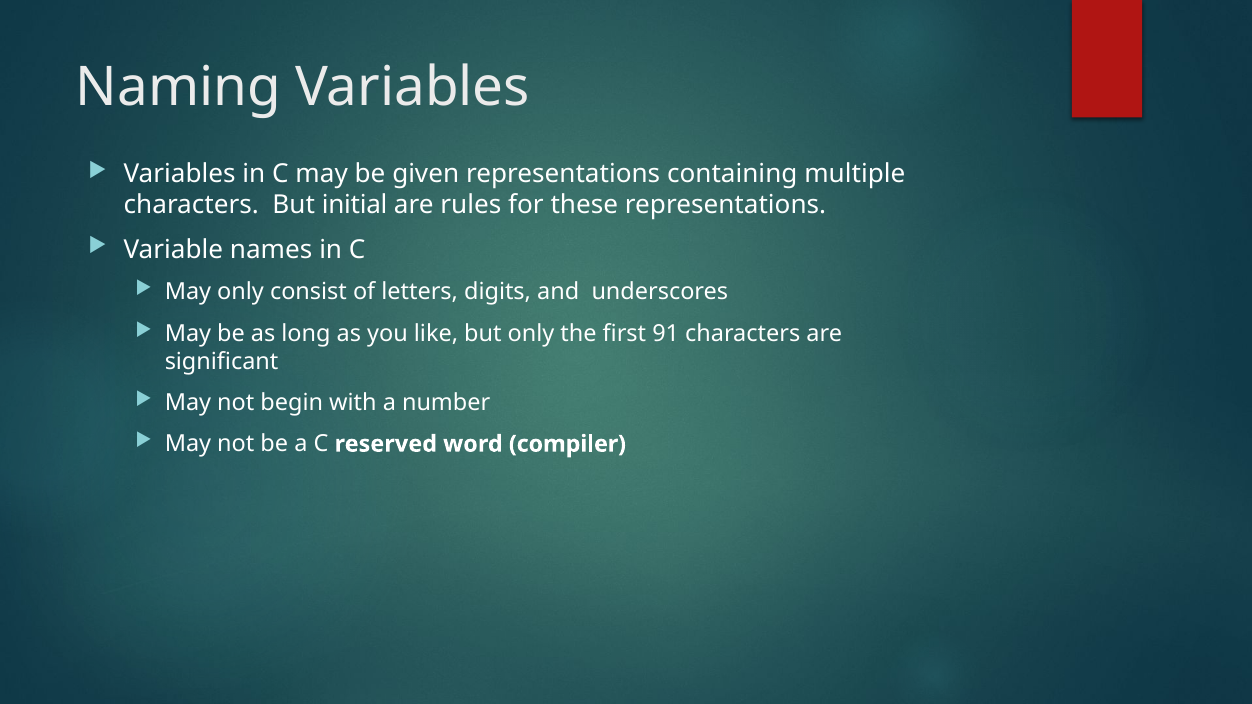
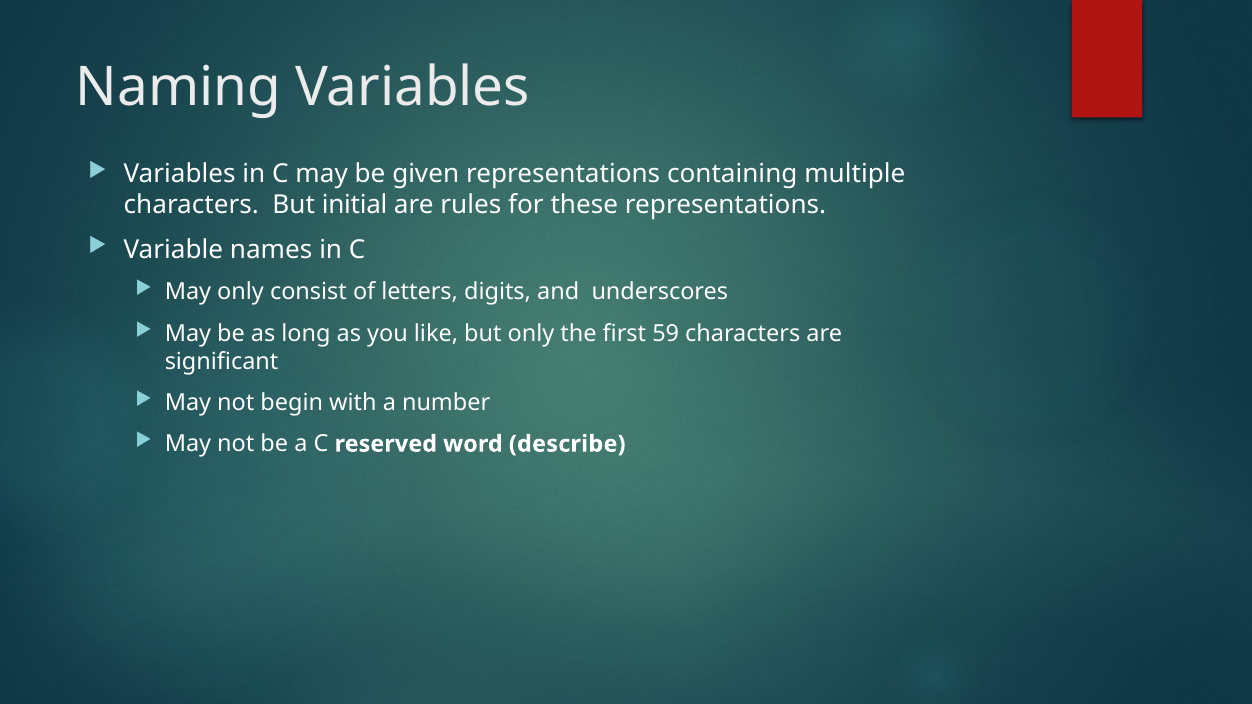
91: 91 -> 59
compiler: compiler -> describe
